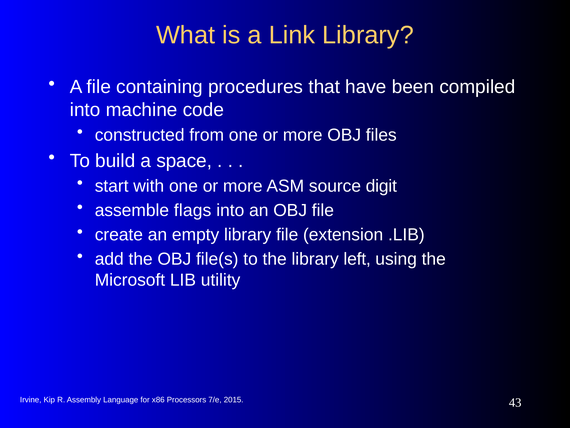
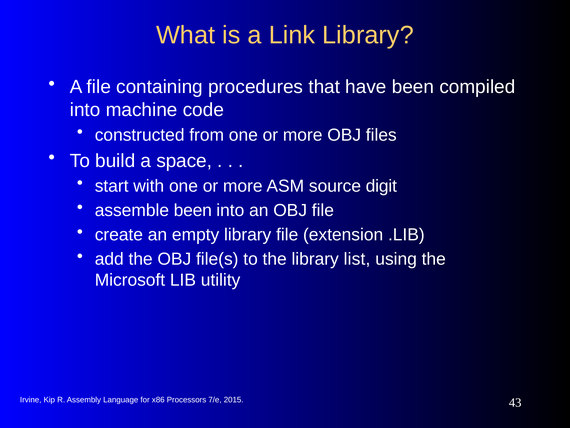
assemble flags: flags -> been
left: left -> list
